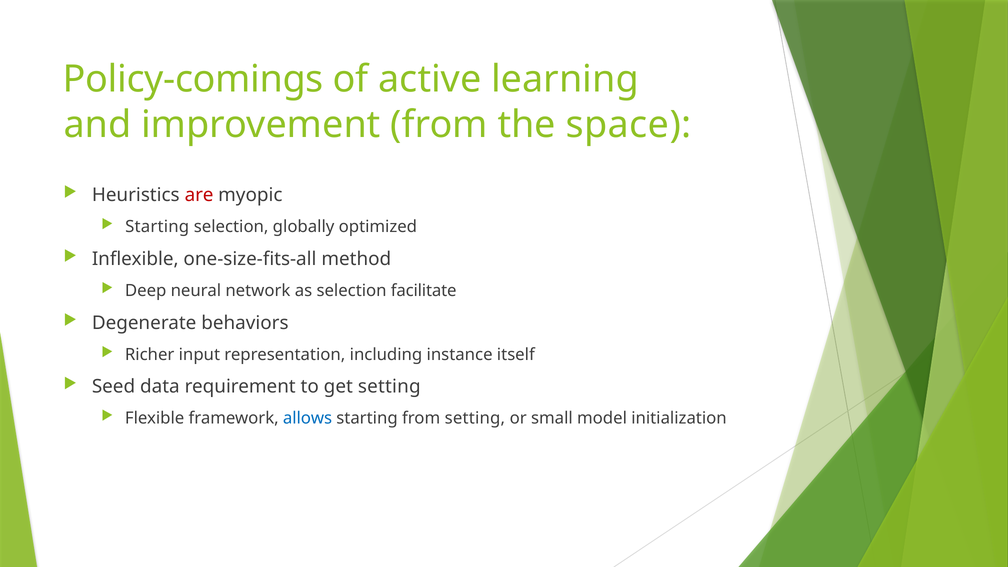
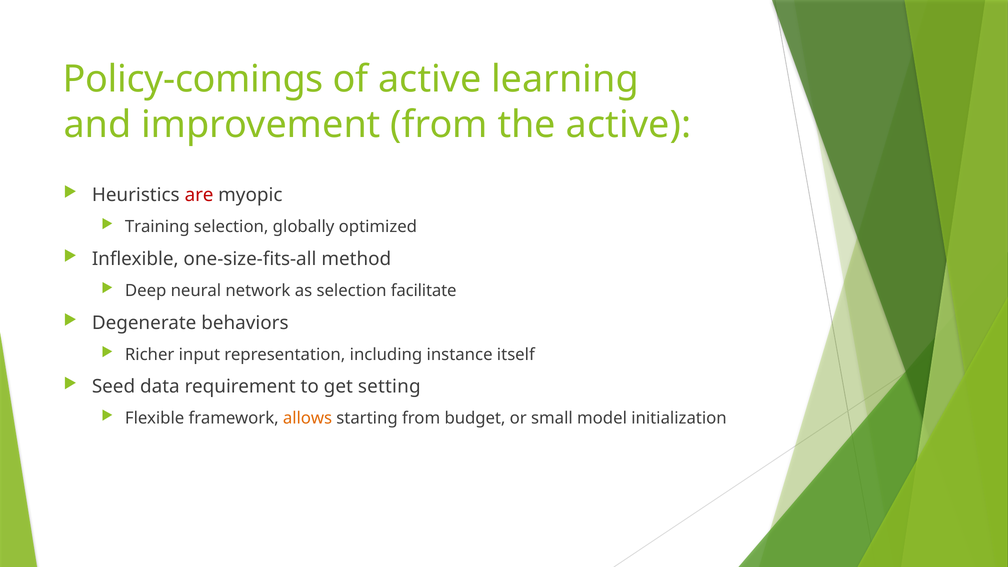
the space: space -> active
Starting at (157, 227): Starting -> Training
allows colour: blue -> orange
from setting: setting -> budget
